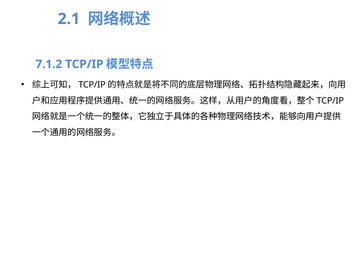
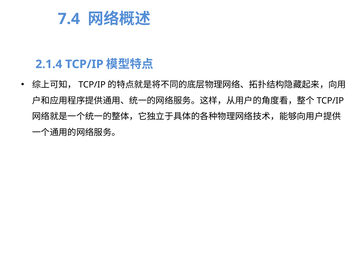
2.1: 2.1 -> 7.4
7.1.2: 7.1.2 -> 2.1.4
